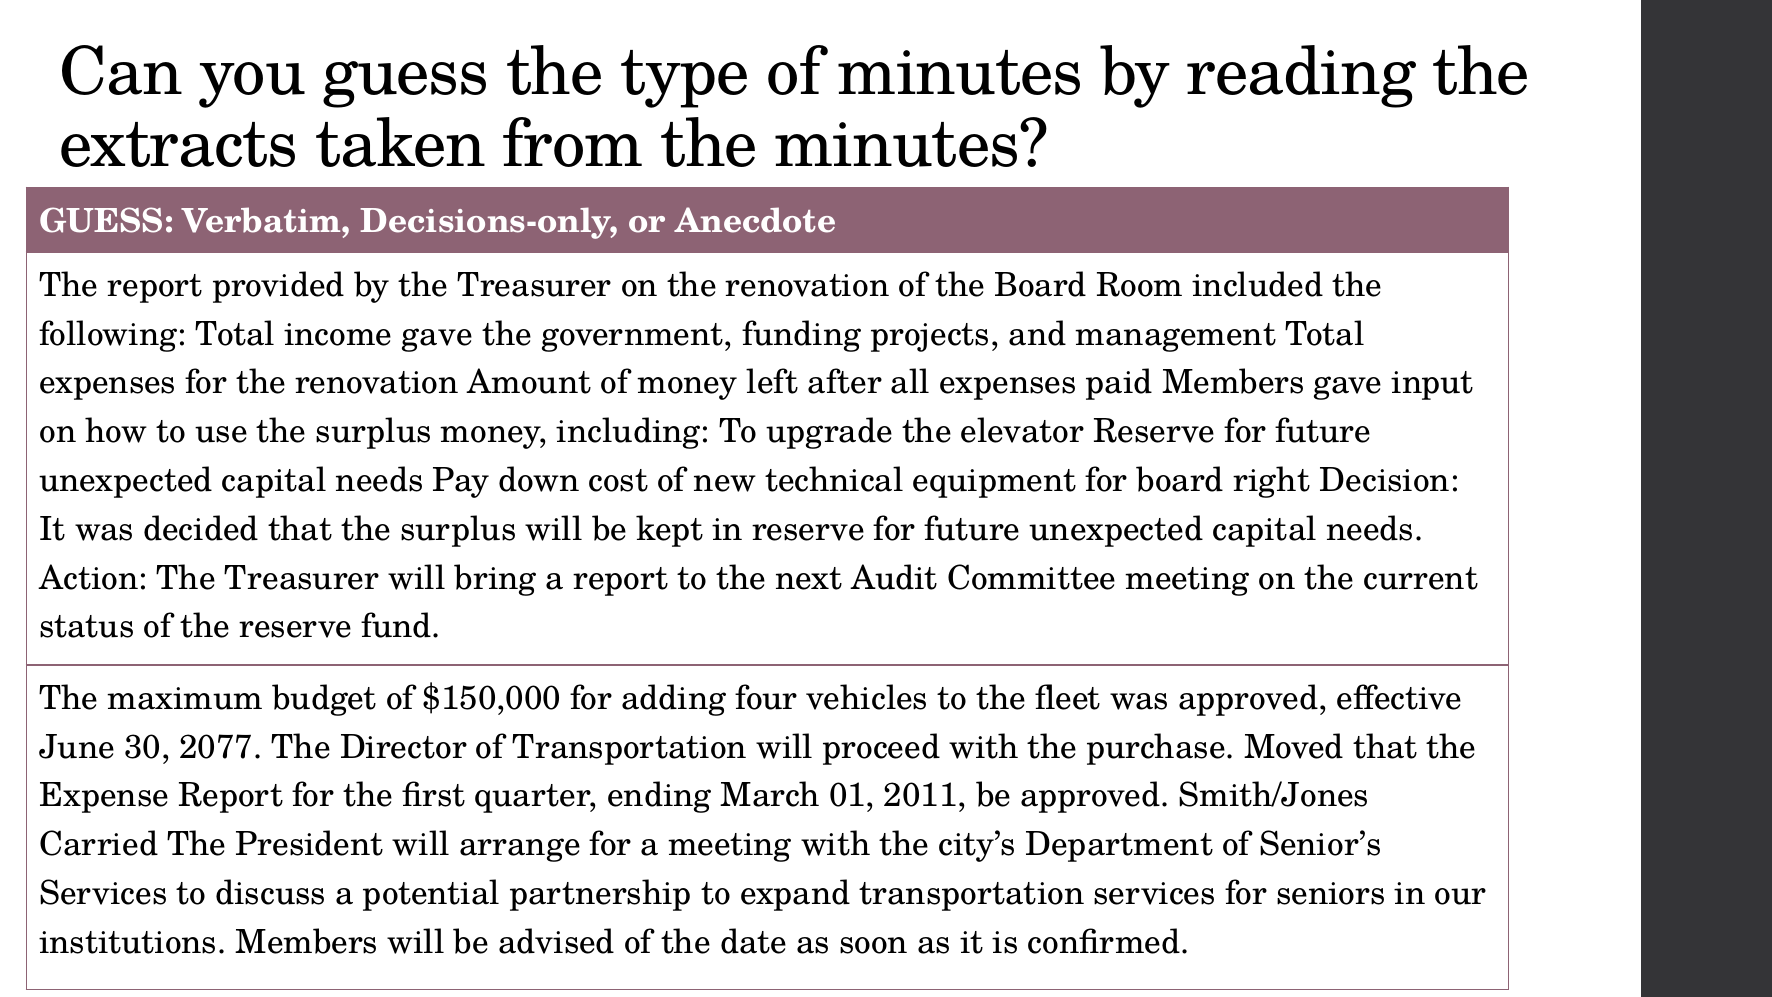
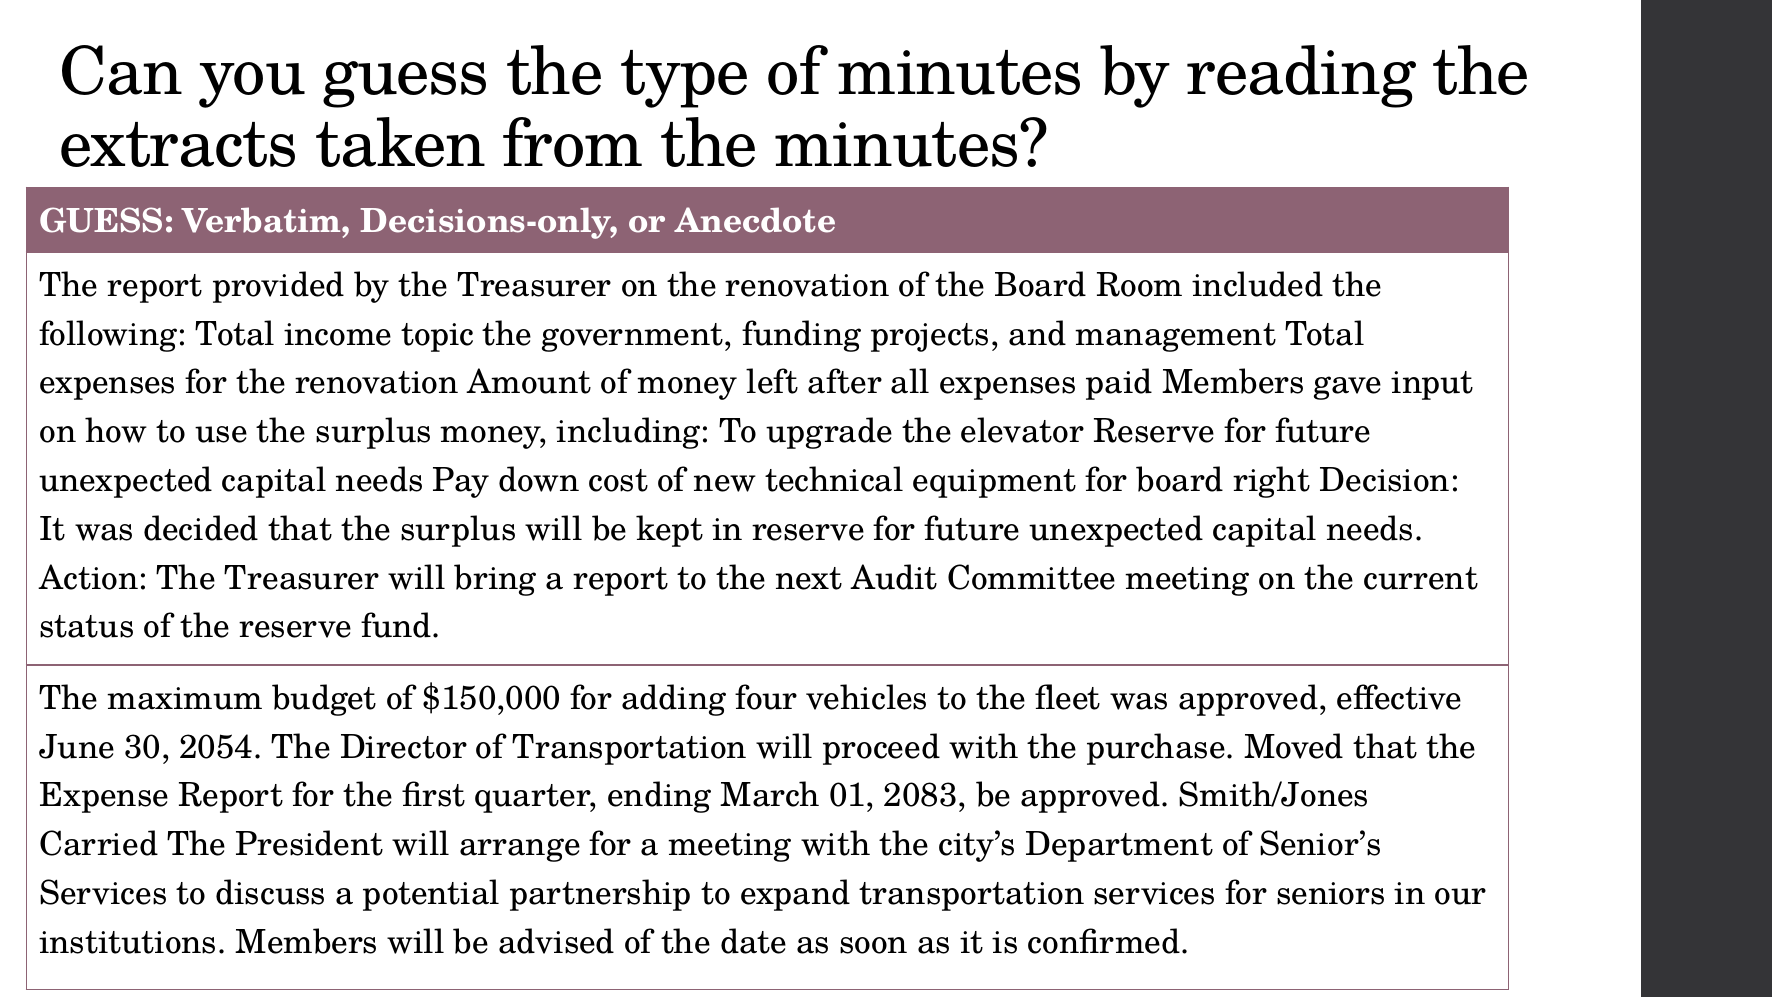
income gave: gave -> topic
2077: 2077 -> 2054
2011: 2011 -> 2083
